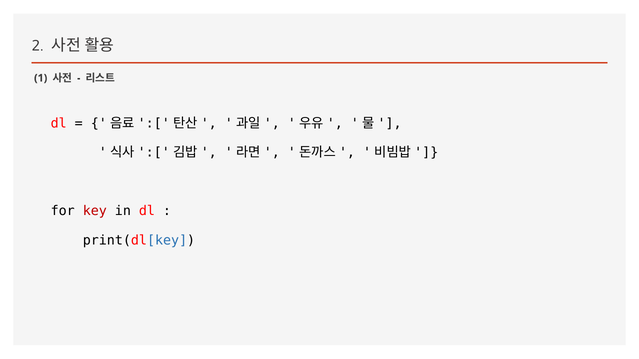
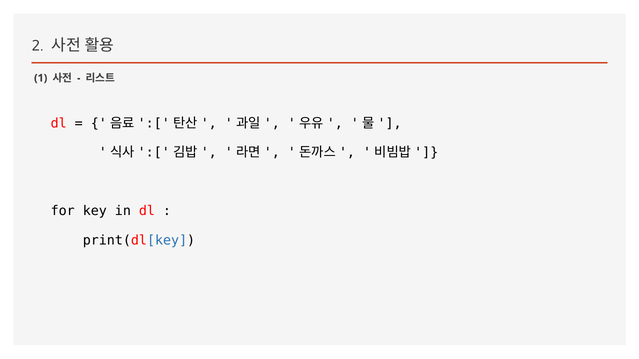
key colour: red -> black
